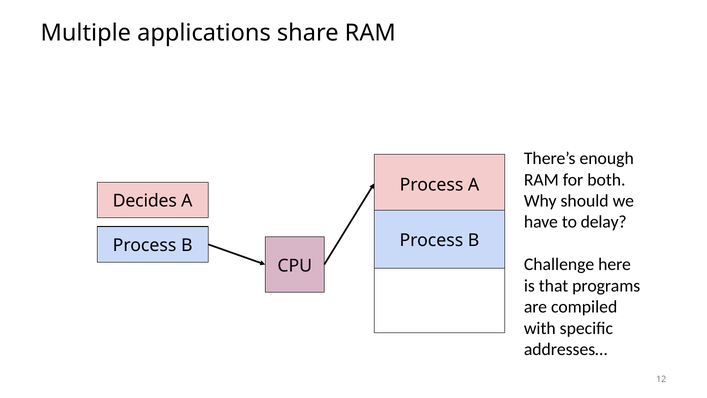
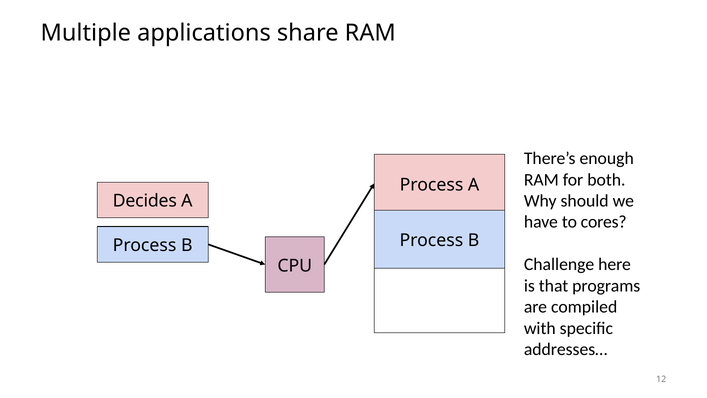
delay: delay -> cores
